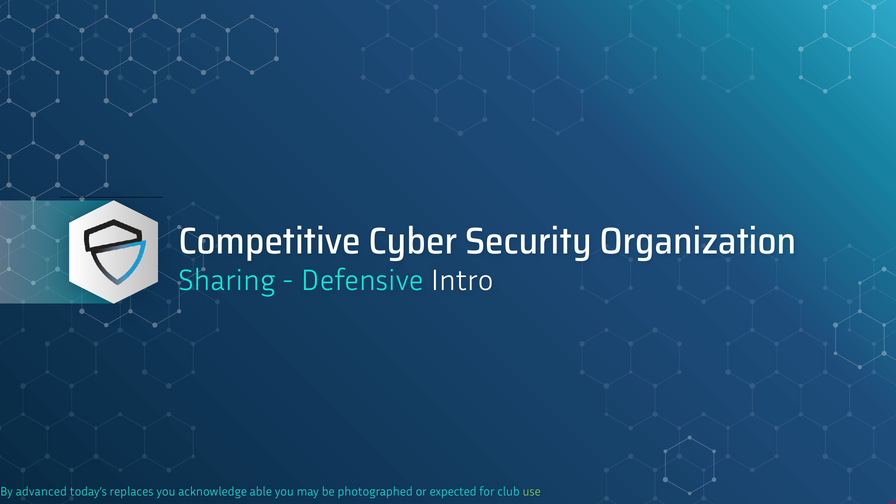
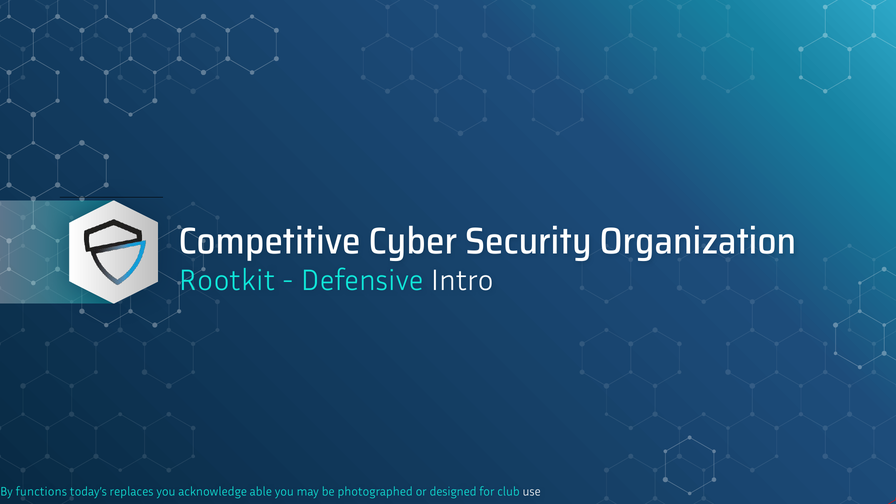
Sharing: Sharing -> Rootkit
advanced: advanced -> functions
expected: expected -> designed
use colour: light green -> white
